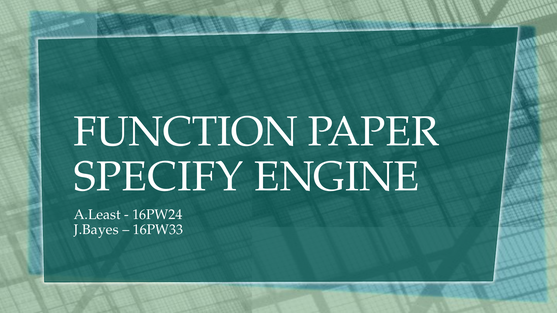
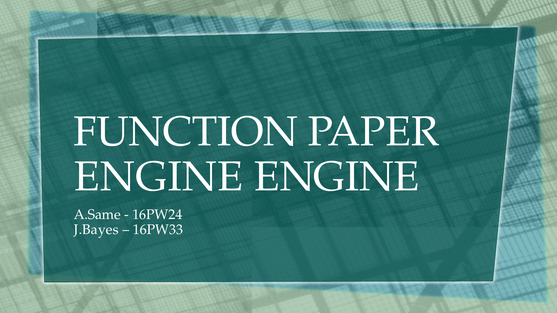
SPECIFY at (159, 177): SPECIFY -> ENGINE
A.Least: A.Least -> A.Same
